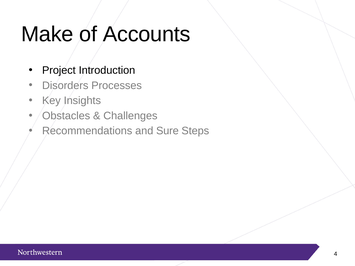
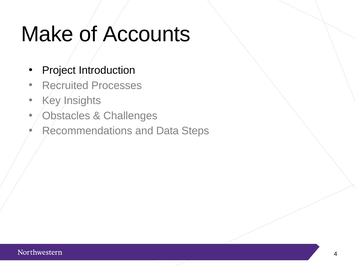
Disorders: Disorders -> Recruited
Sure: Sure -> Data
